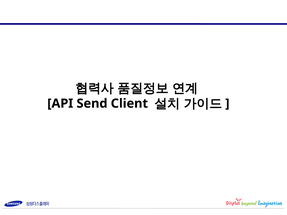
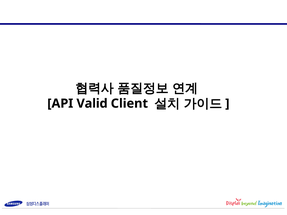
Send: Send -> Valid
